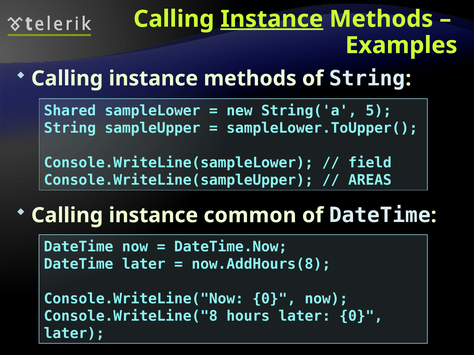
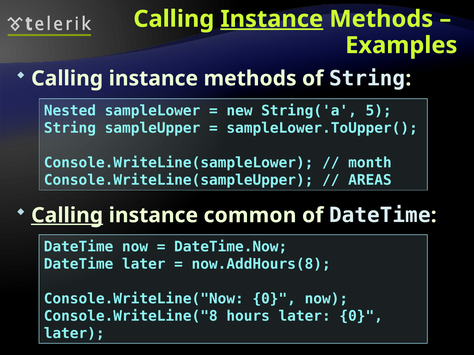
Shared: Shared -> Nested
field: field -> month
Calling at (67, 216) underline: none -> present
